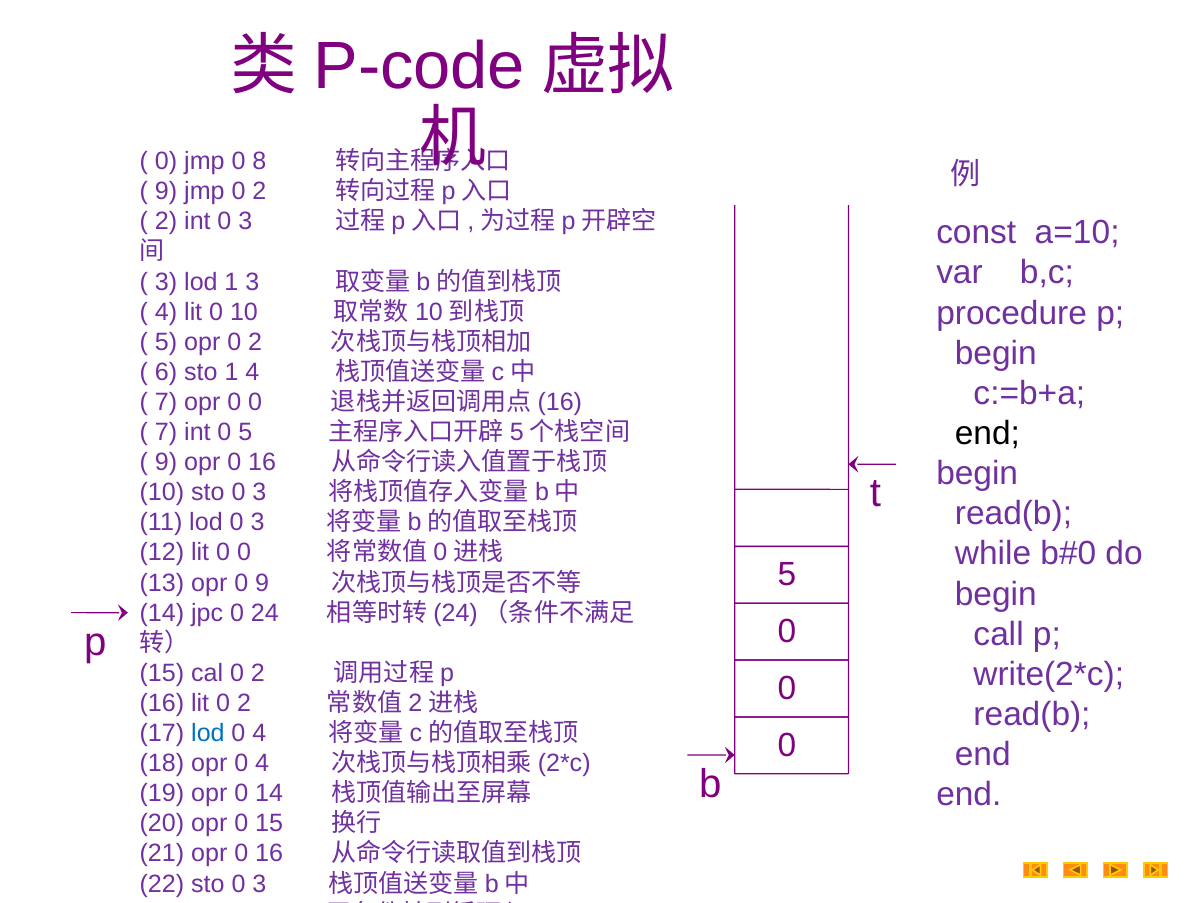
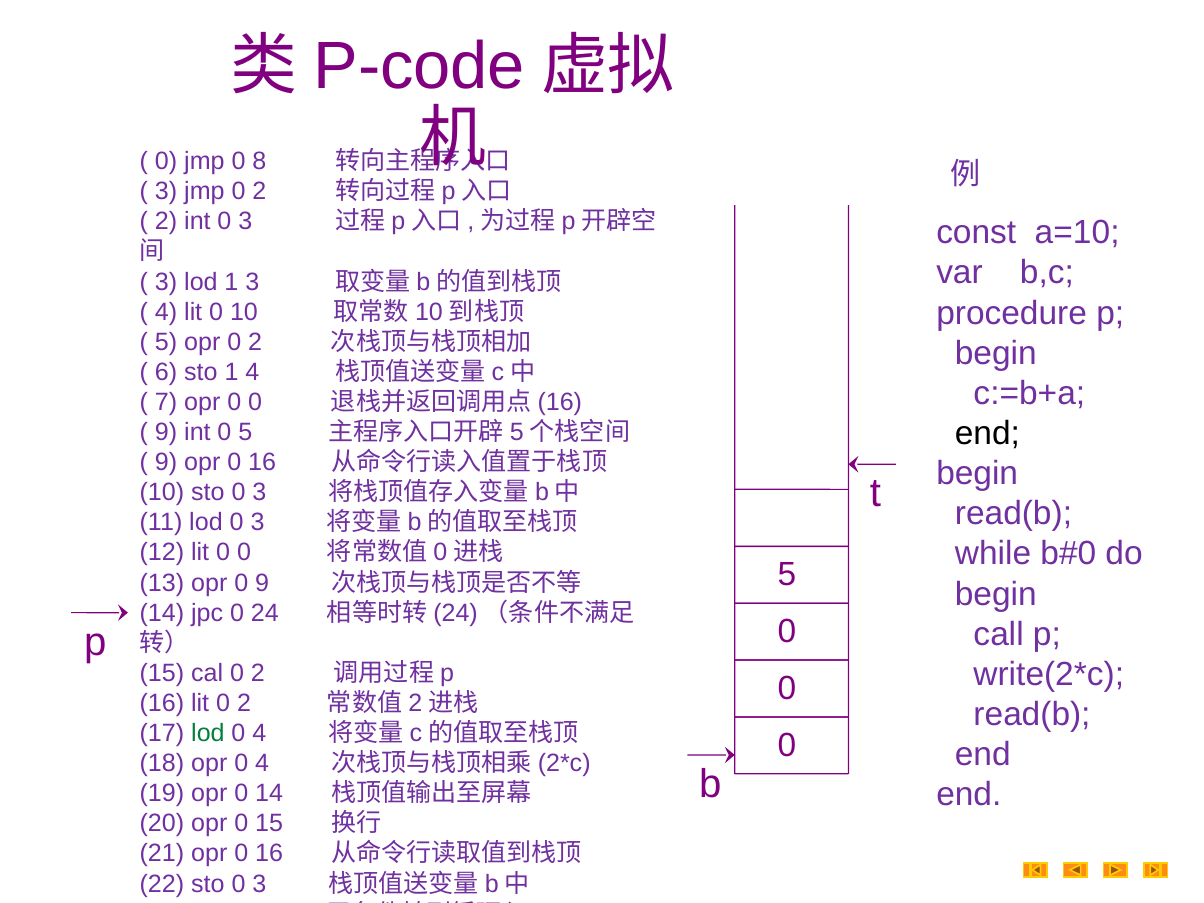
9 at (166, 191): 9 -> 3
7 at (166, 432): 7 -> 9
lod at (208, 733) colour: blue -> green
